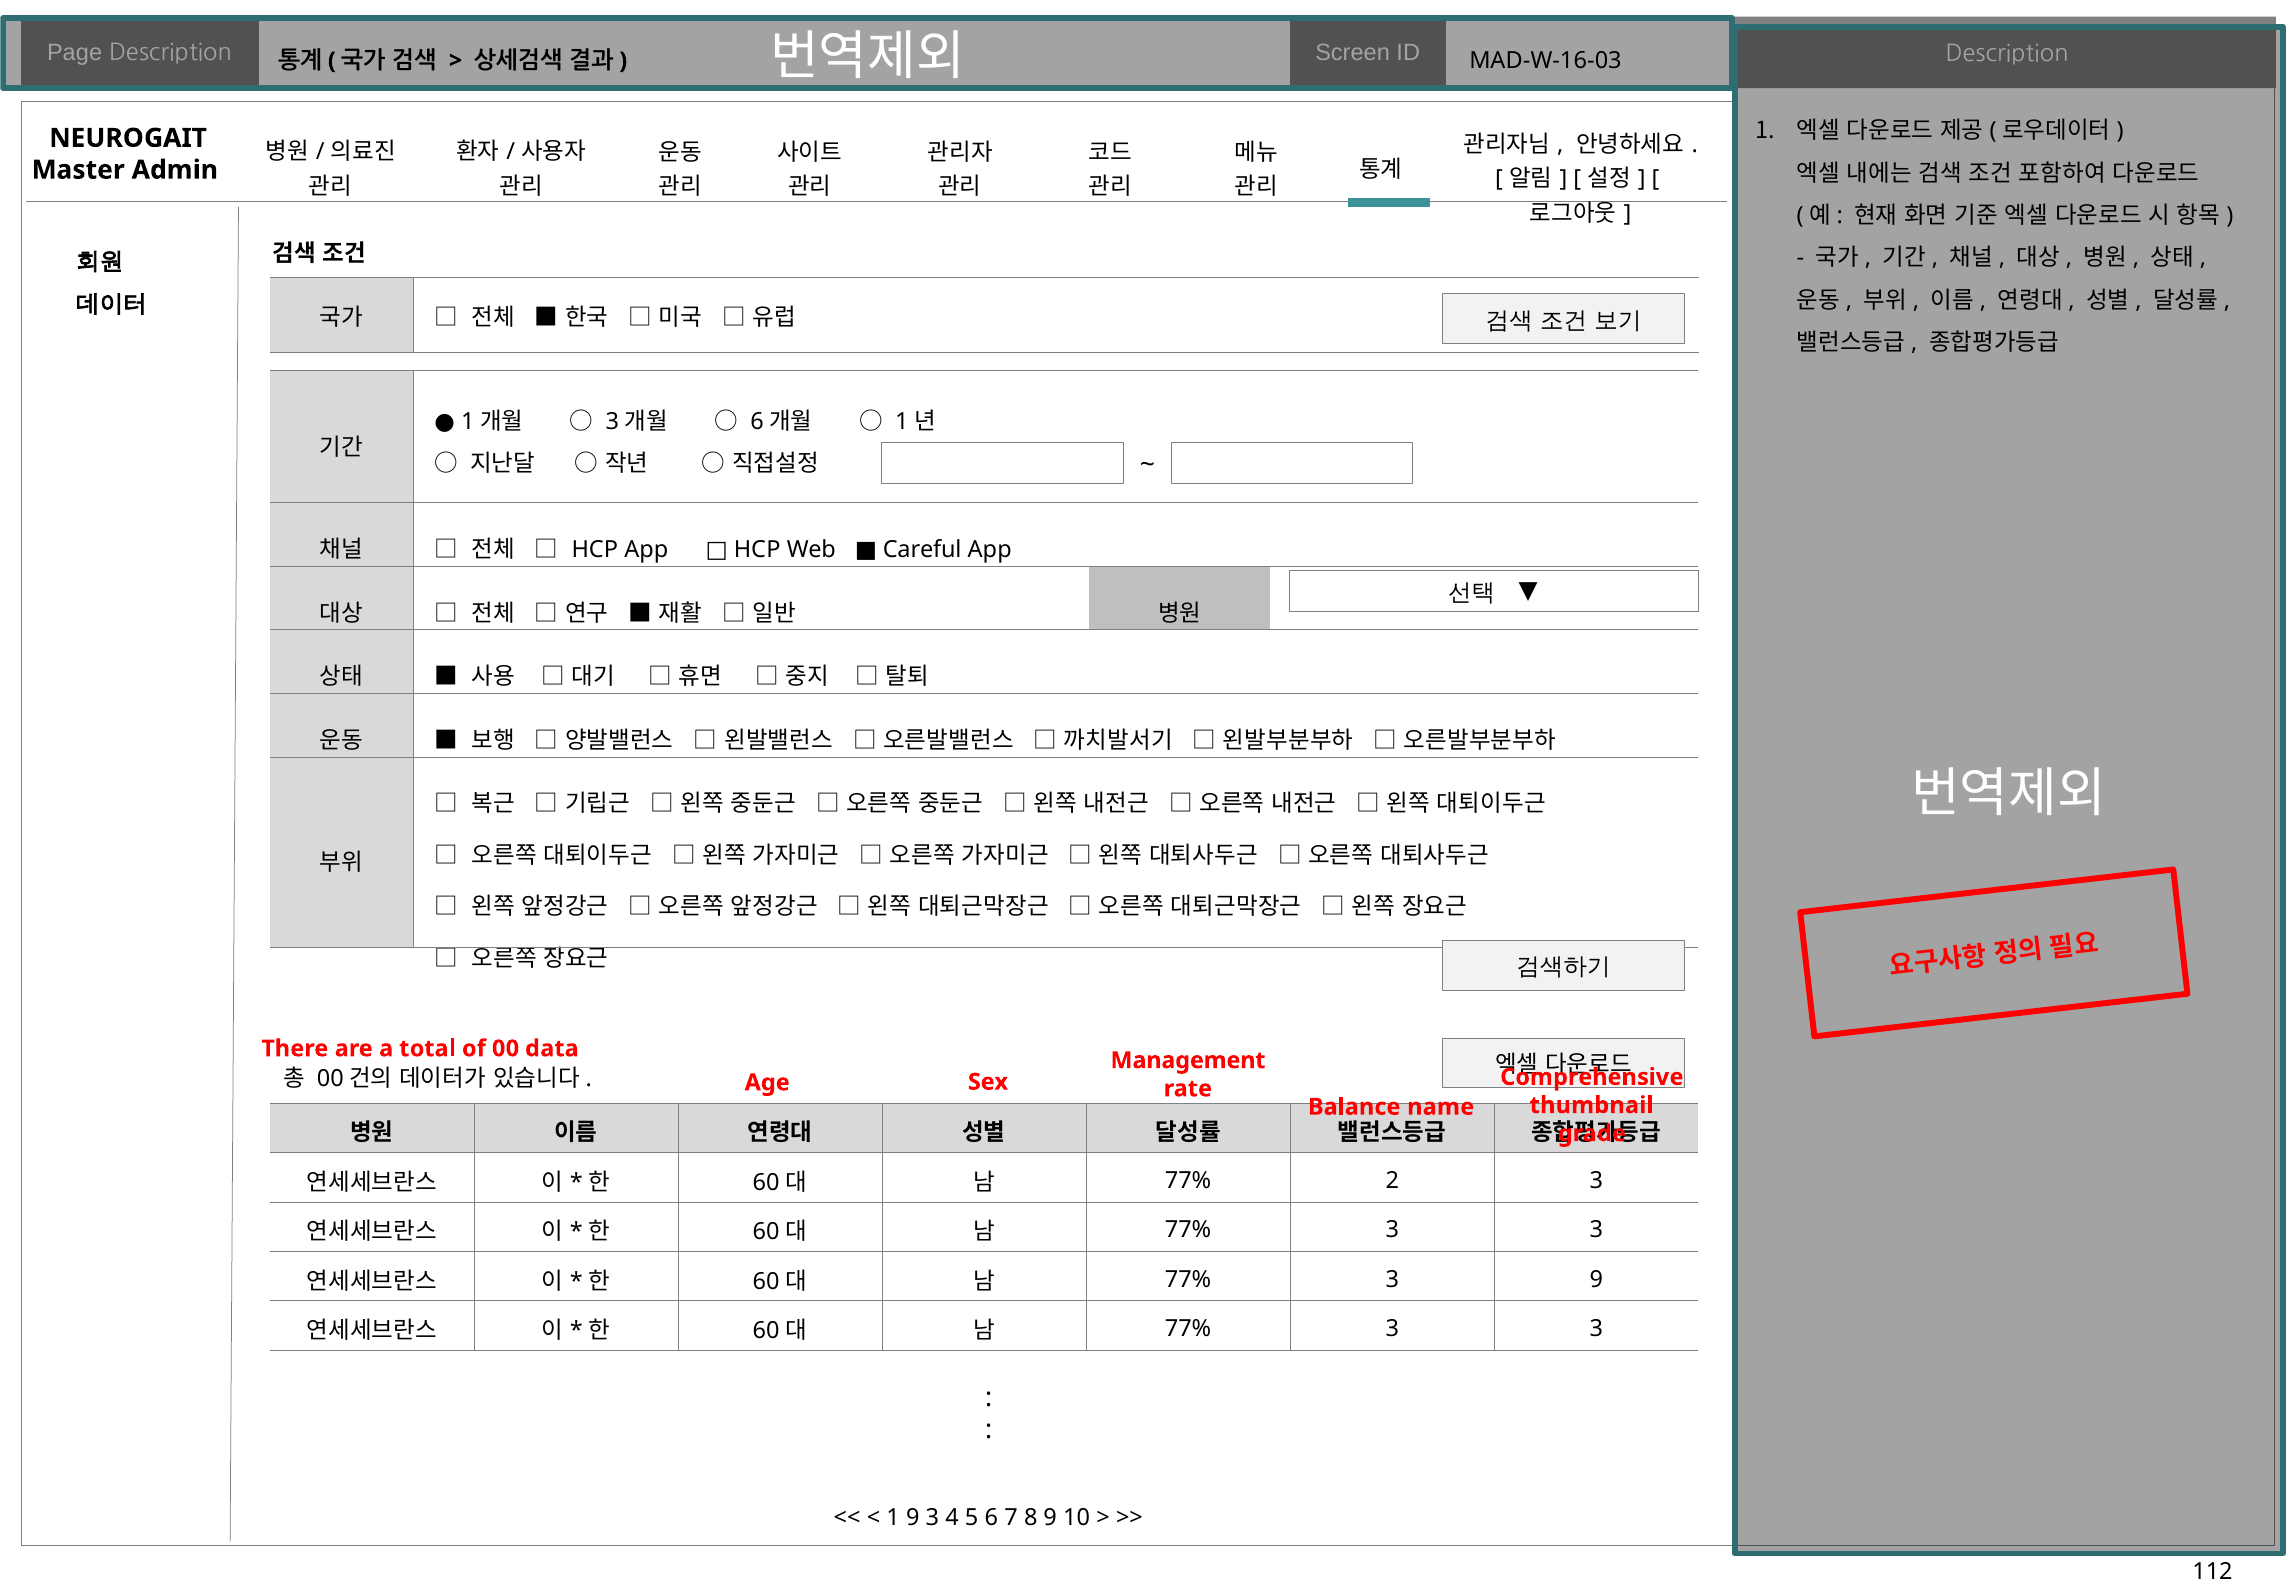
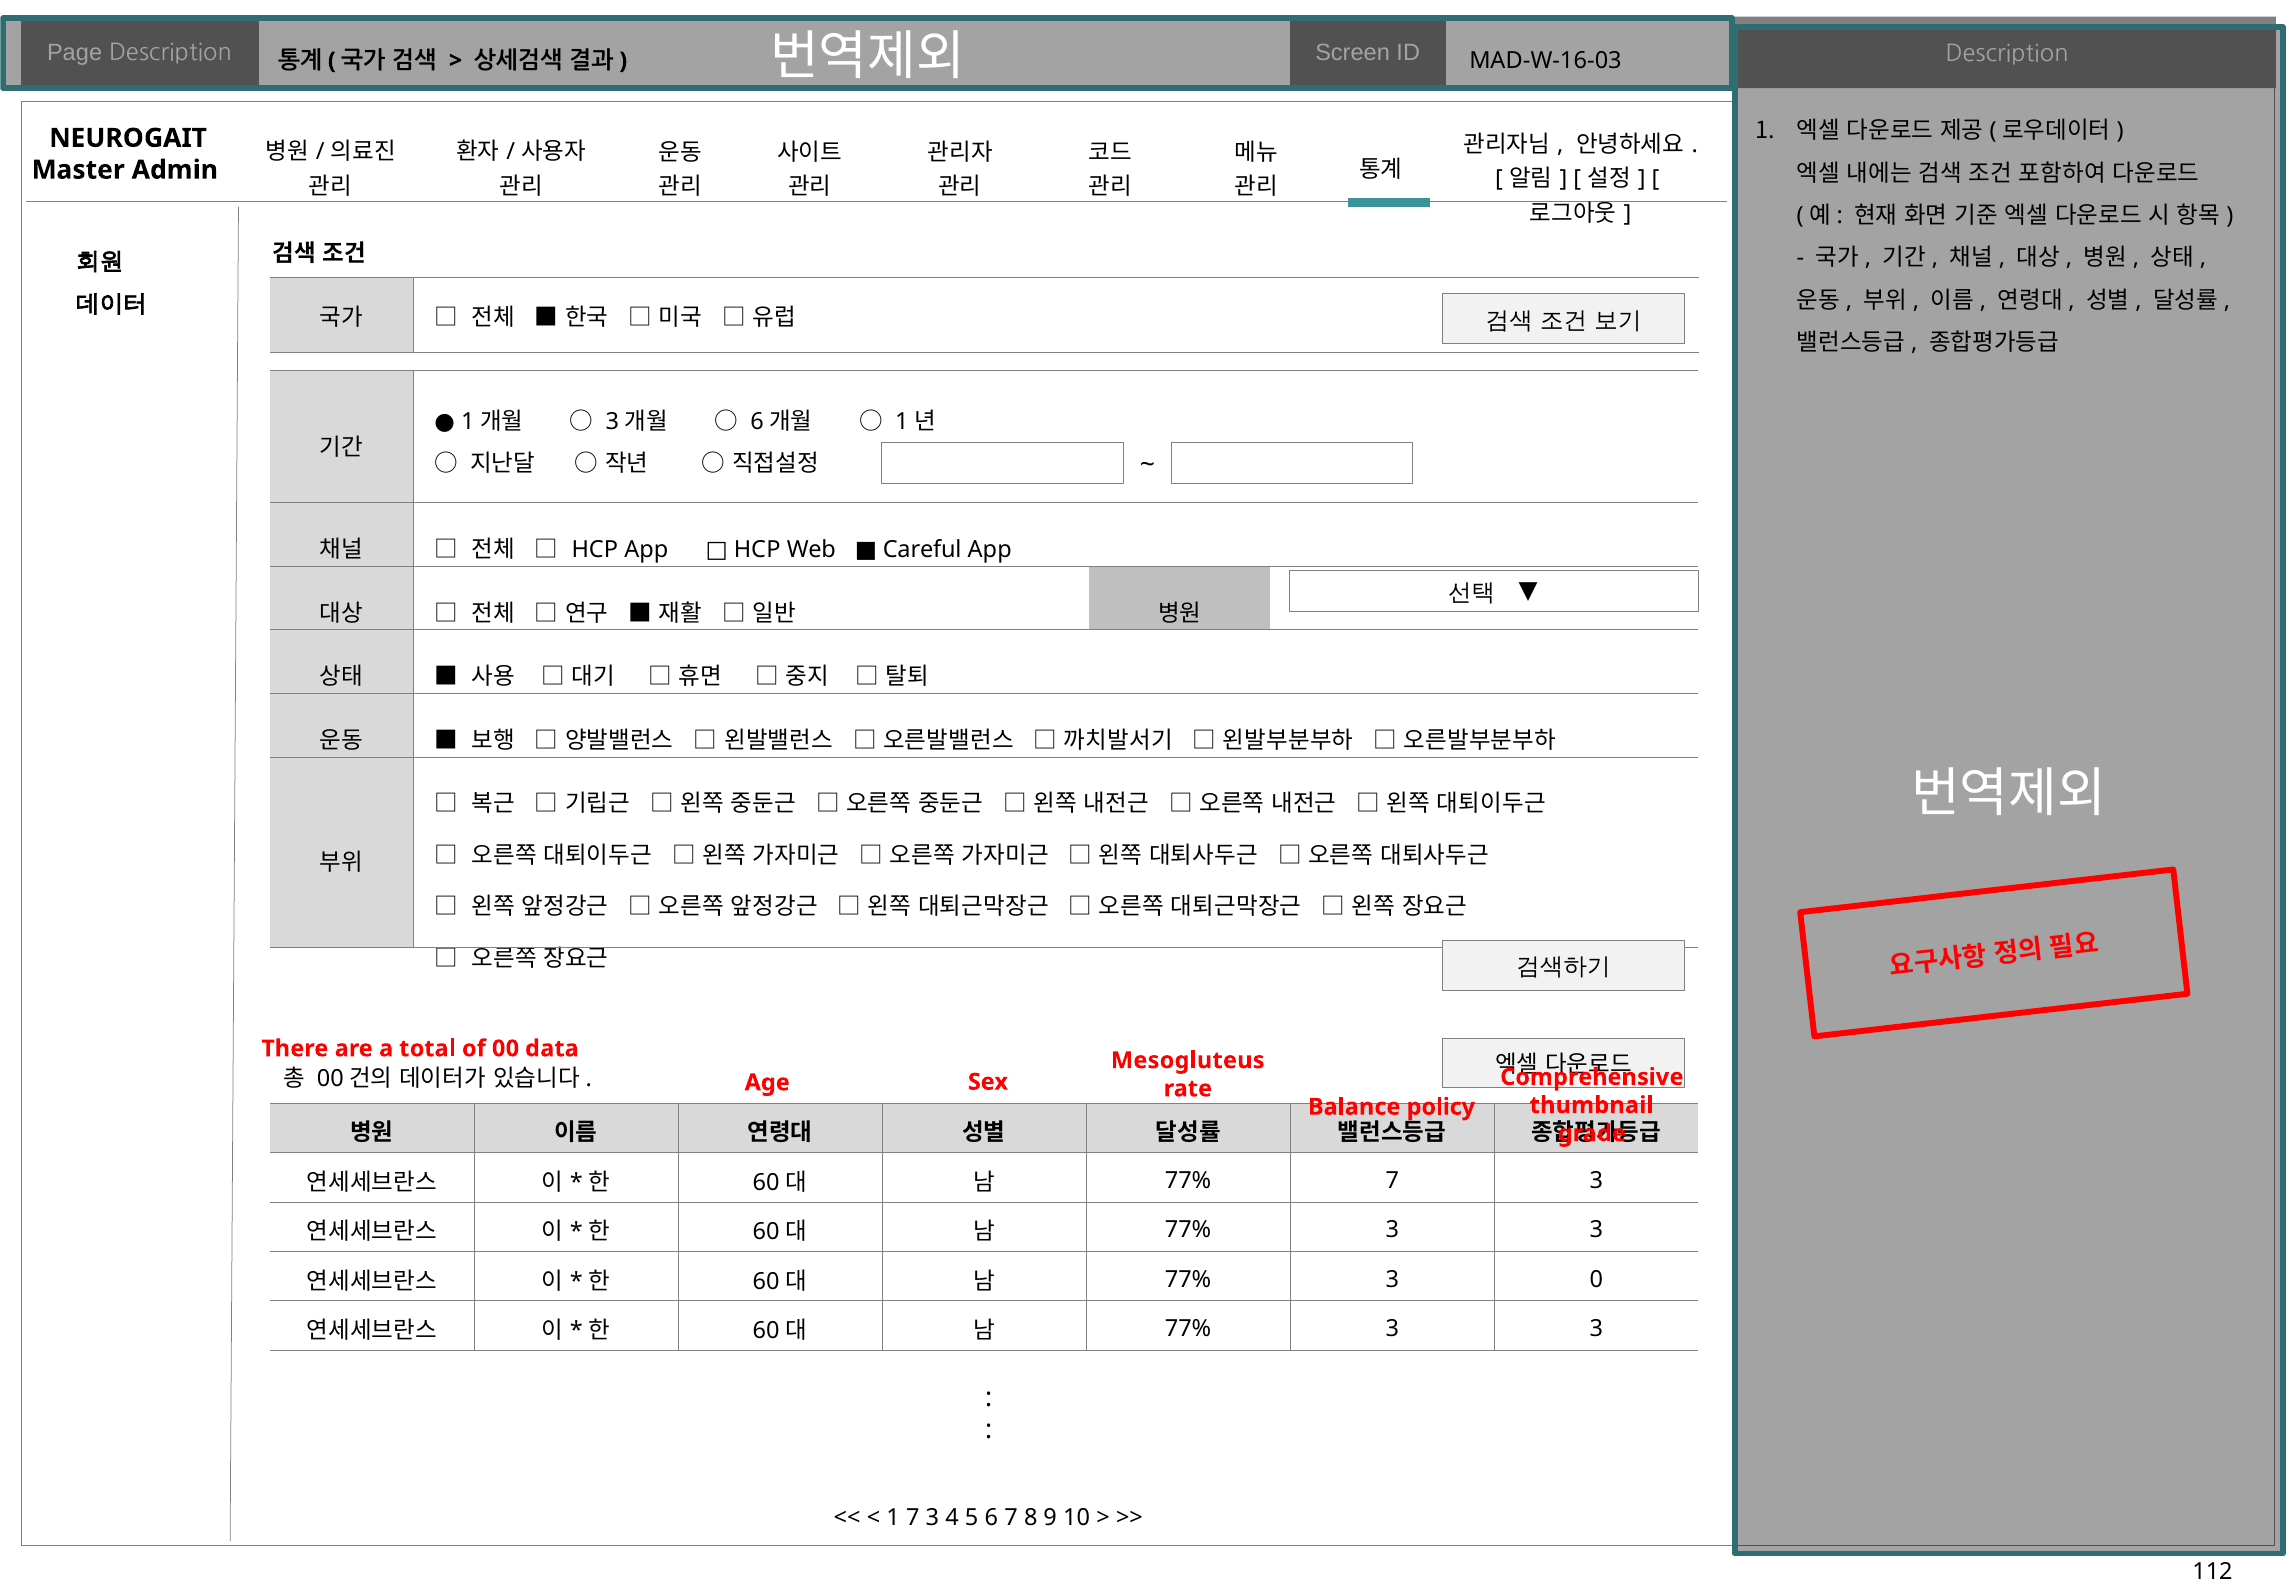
Management: Management -> Mesogluteus
name: name -> policy
77% 2: 2 -> 7
3 9: 9 -> 0
1 9: 9 -> 7
